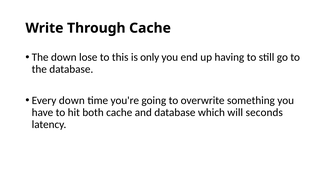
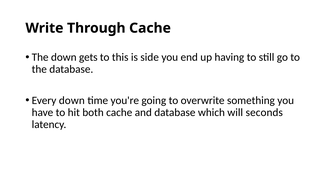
lose: lose -> gets
only: only -> side
